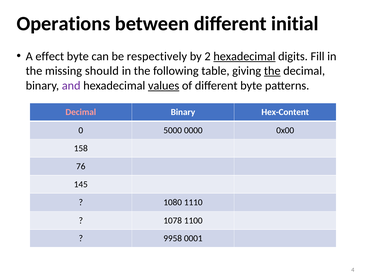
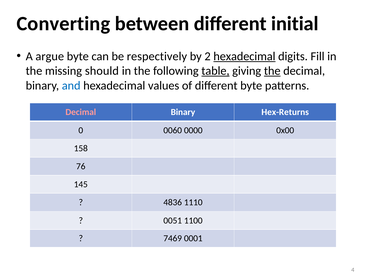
Operations: Operations -> Converting
effect: effect -> argue
table underline: none -> present
and colour: purple -> blue
values underline: present -> none
Hex-Content: Hex-Content -> Hex-Returns
5000: 5000 -> 0060
1080: 1080 -> 4836
1078: 1078 -> 0051
9958: 9958 -> 7469
